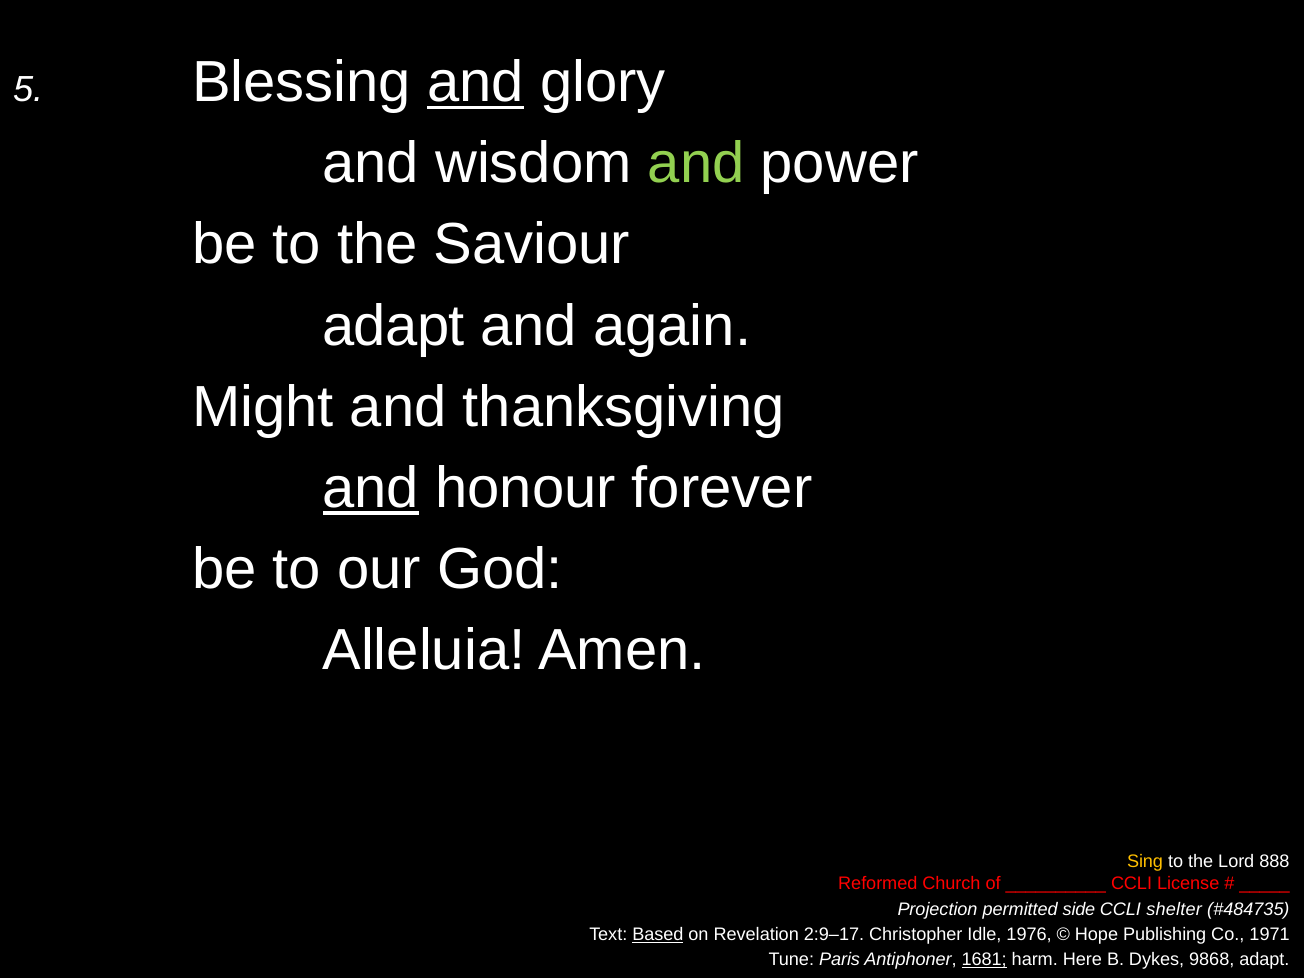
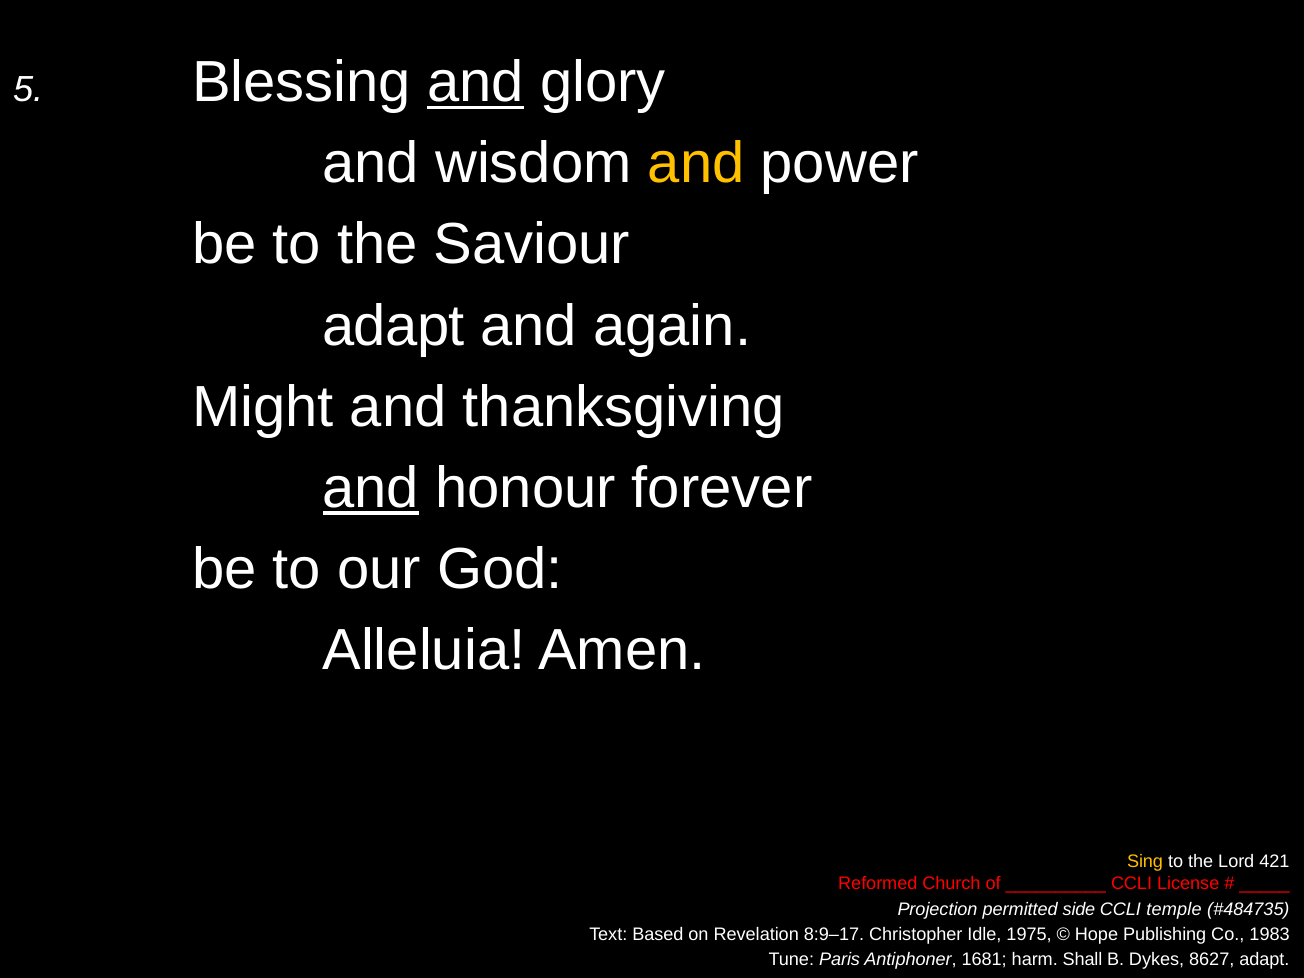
and at (696, 164) colour: light green -> yellow
888: 888 -> 421
shelter: shelter -> temple
Based underline: present -> none
2:9–17: 2:9–17 -> 8:9–17
1976: 1976 -> 1975
1971: 1971 -> 1983
1681 underline: present -> none
Here: Here -> Shall
9868: 9868 -> 8627
